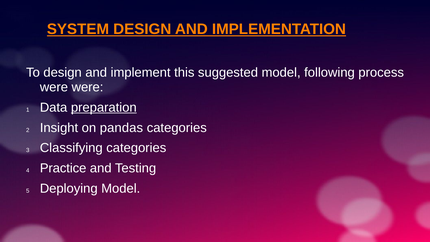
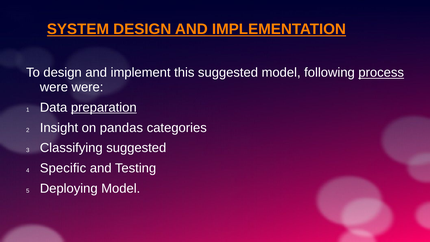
process underline: none -> present
Classifying categories: categories -> suggested
Practice: Practice -> Specific
